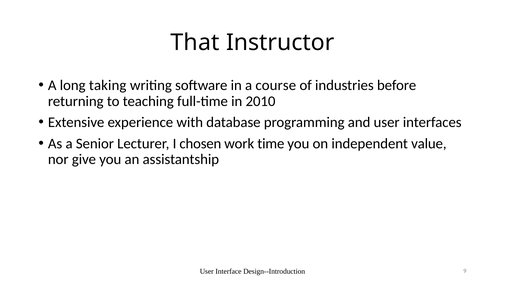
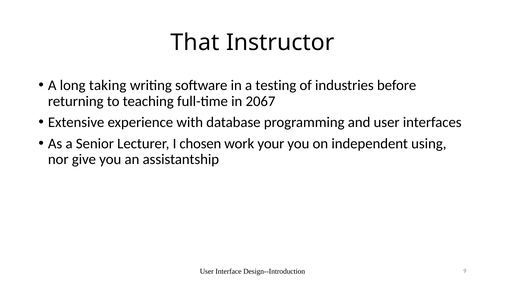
course: course -> testing
2010: 2010 -> 2067
time: time -> your
value: value -> using
